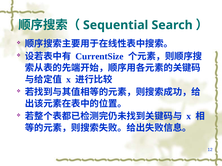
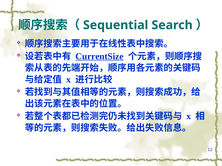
CurrentSize underline: none -> present
